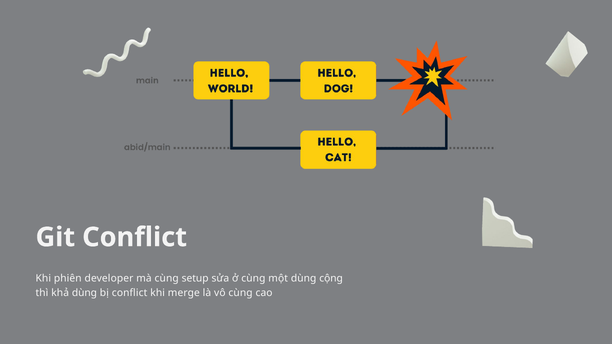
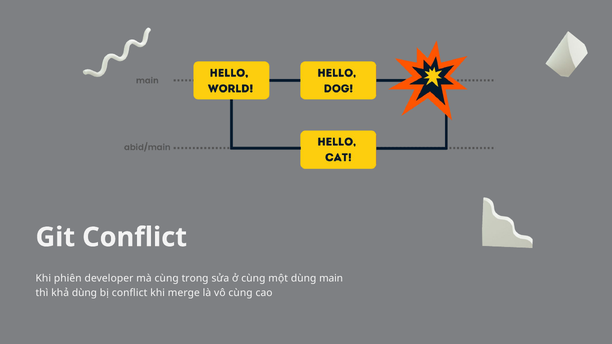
setup: setup -> trong
cộng: cộng -> main
